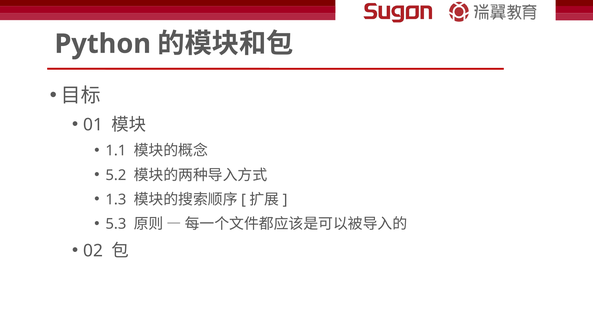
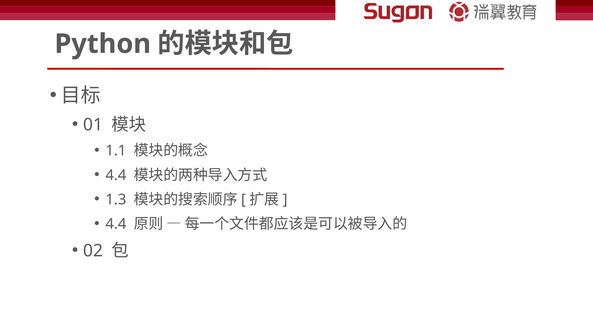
5.2 at (116, 175): 5.2 -> 4.4
5.3 at (116, 224): 5.3 -> 4.4
